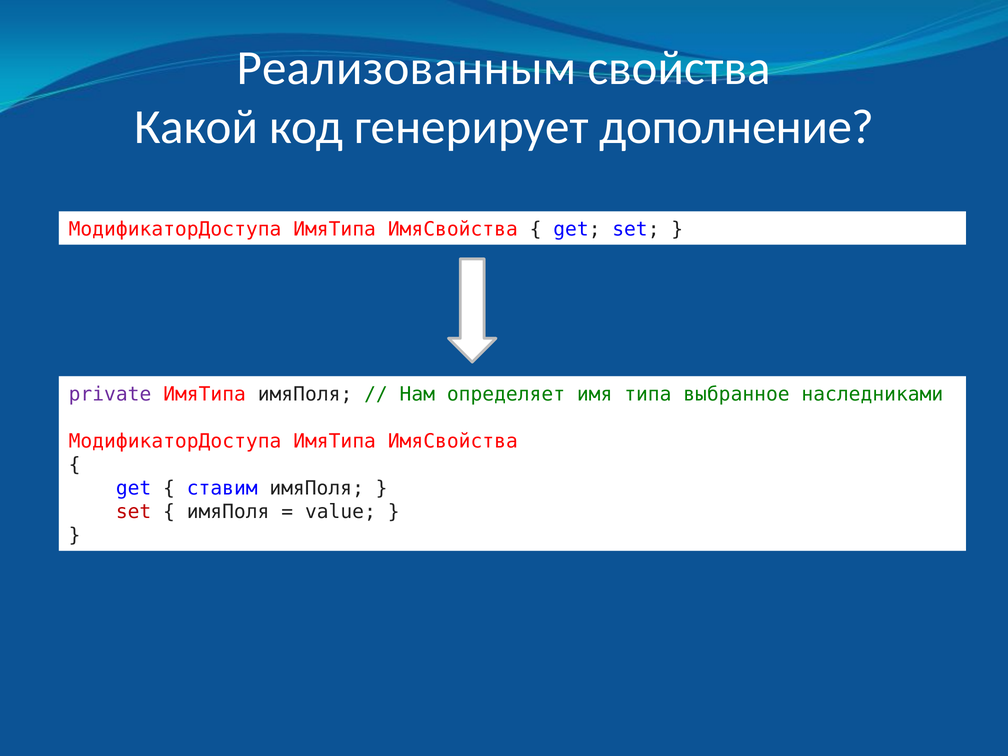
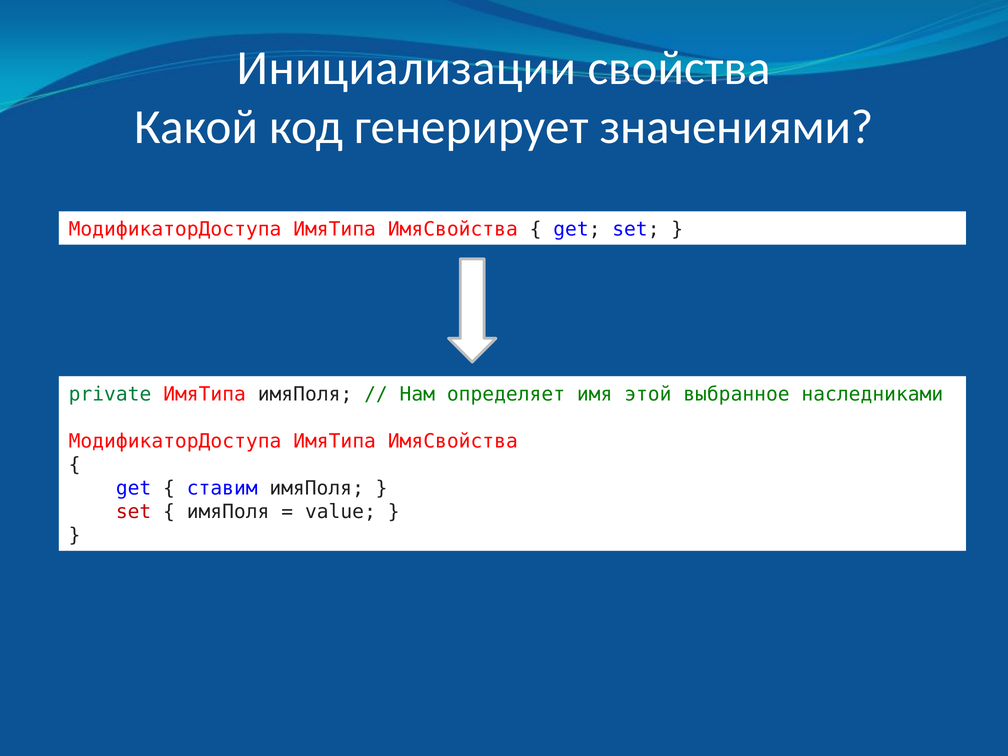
Реализованным: Реализованным -> Инициализации
дополнение: дополнение -> значениями
private colour: purple -> green
типа: типа -> этой
